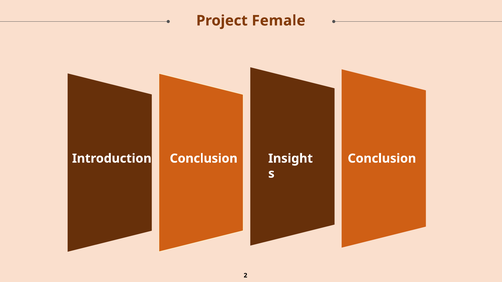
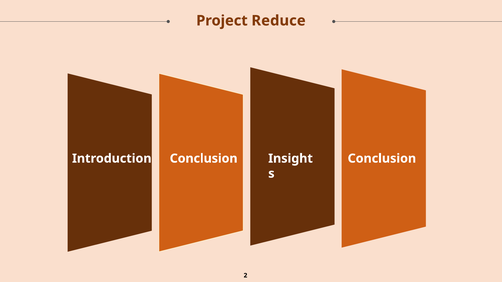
Female: Female -> Reduce
